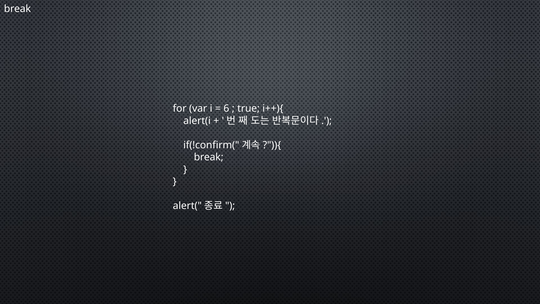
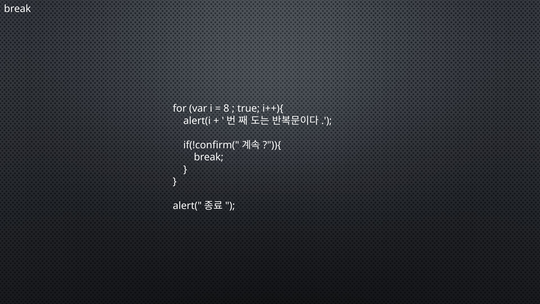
6: 6 -> 8
